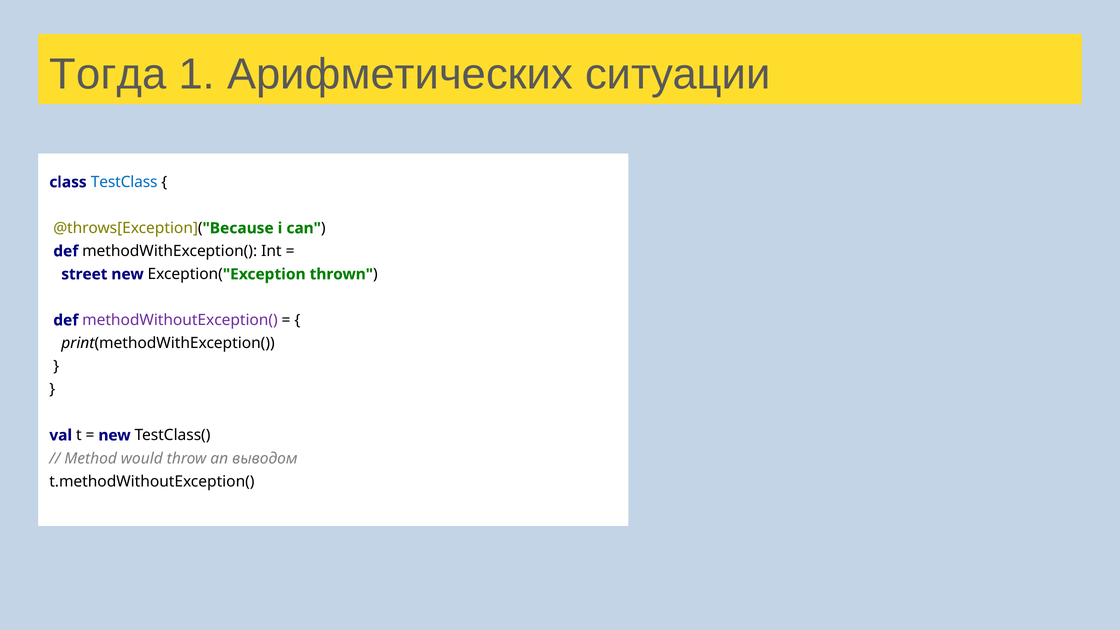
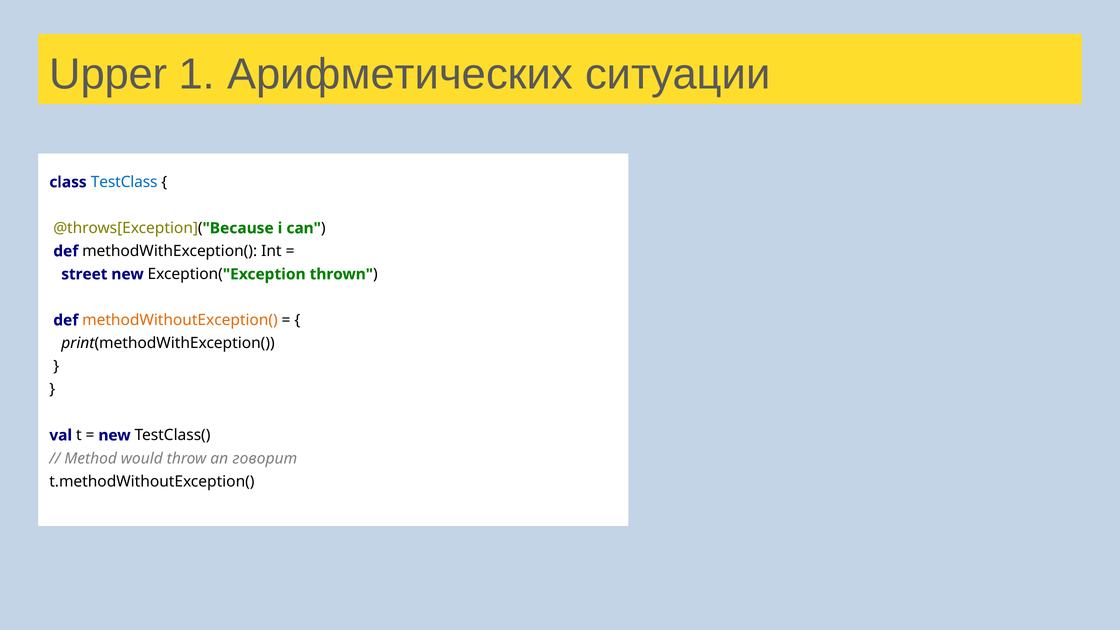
Тогда: Тогда -> Upper
methodWithoutException( colour: purple -> orange
выводом: выводом -> говорит
